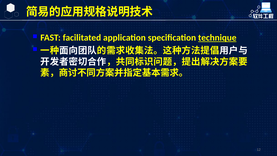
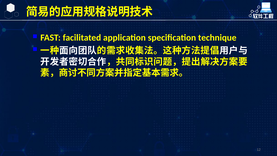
technique underline: present -> none
